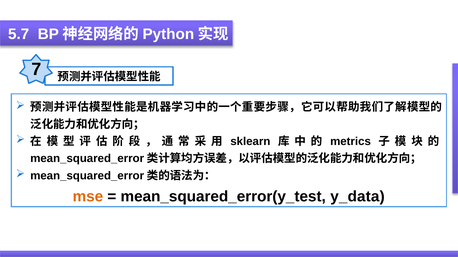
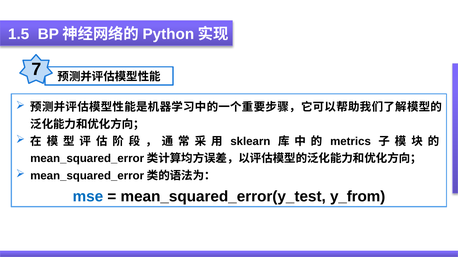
5.7: 5.7 -> 1.5
mse colour: orange -> blue
y_data: y_data -> y_from
